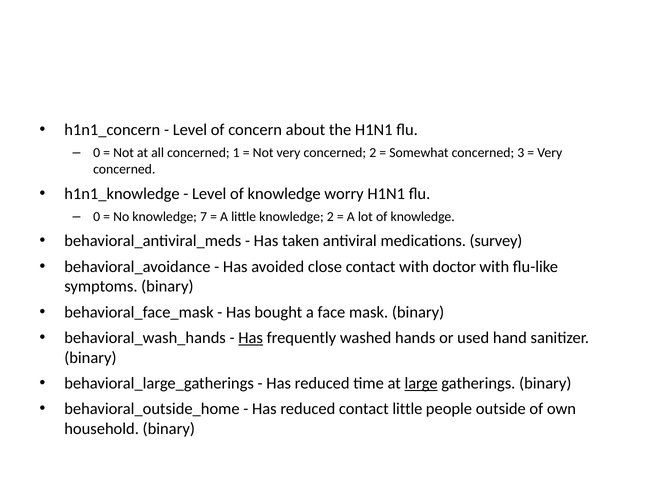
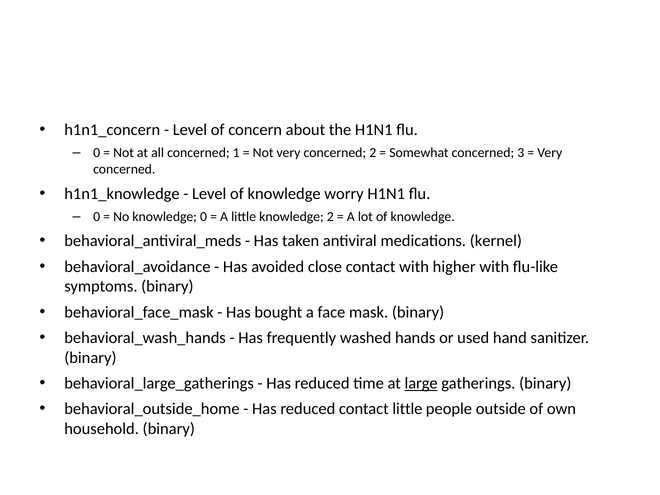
knowledge 7: 7 -> 0
survey: survey -> kernel
doctor: doctor -> higher
Has at (251, 338) underline: present -> none
